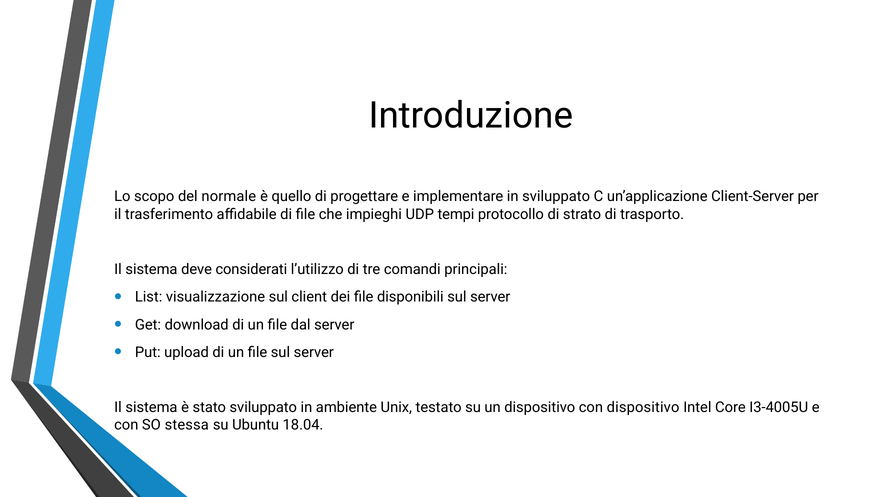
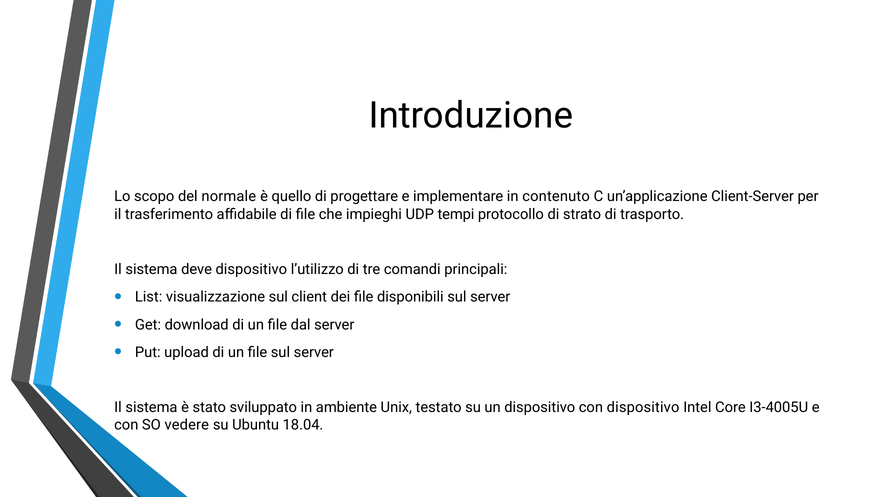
in sviluppato: sviluppato -> contenuto
deve considerati: considerati -> dispositivo
stessa: stessa -> vedere
